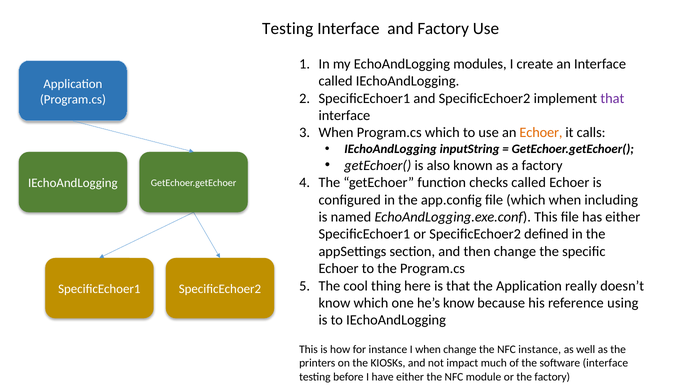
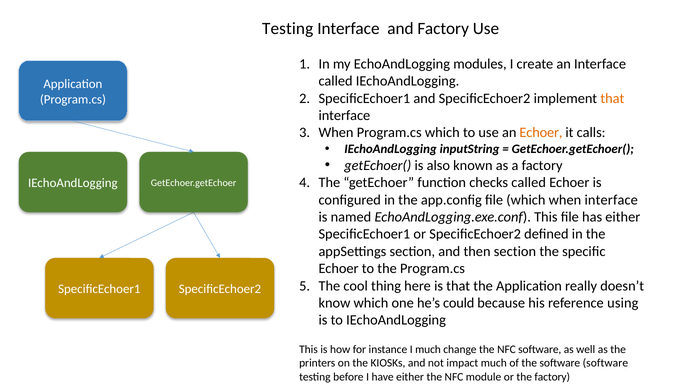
that at (612, 98) colour: purple -> orange
when including: including -> interface
then change: change -> section
he’s know: know -> could
I when: when -> much
NFC instance: instance -> software
software interface: interface -> software
